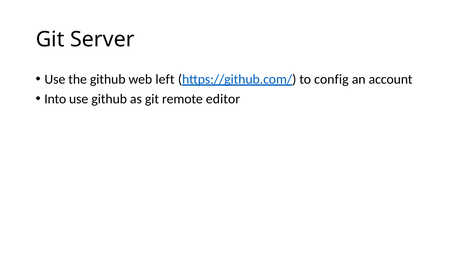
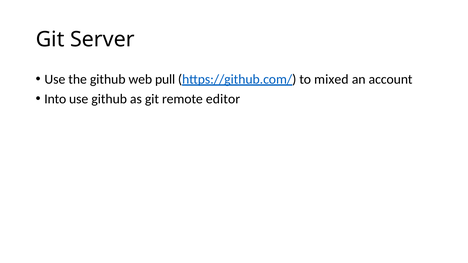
left: left -> pull
config: config -> mixed
